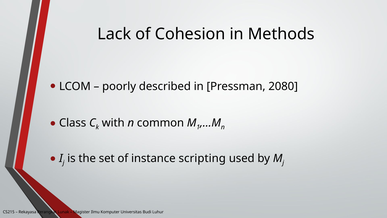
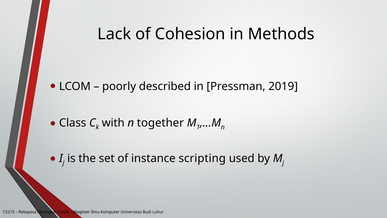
2080: 2080 -> 2019
common: common -> together
